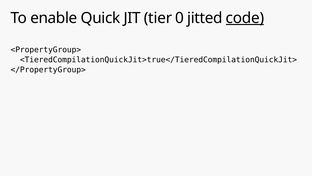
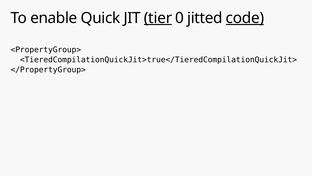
tier underline: none -> present
